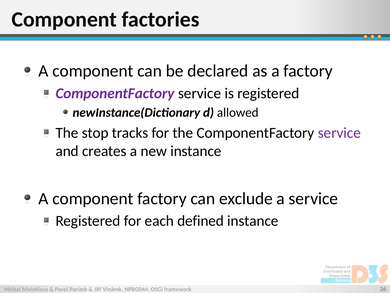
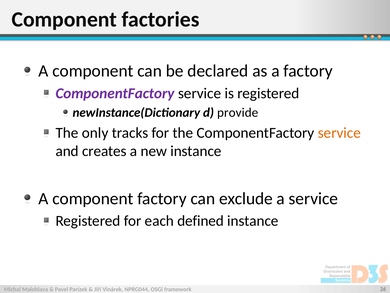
allowed: allowed -> provide
stop: stop -> only
service at (339, 133) colour: purple -> orange
